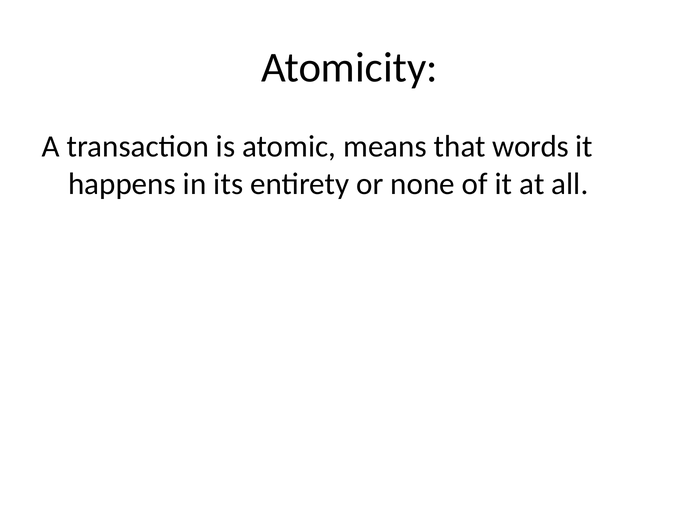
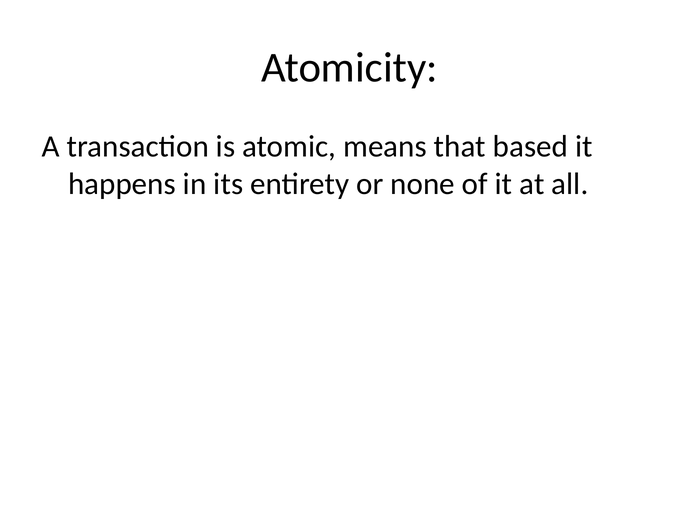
words: words -> based
